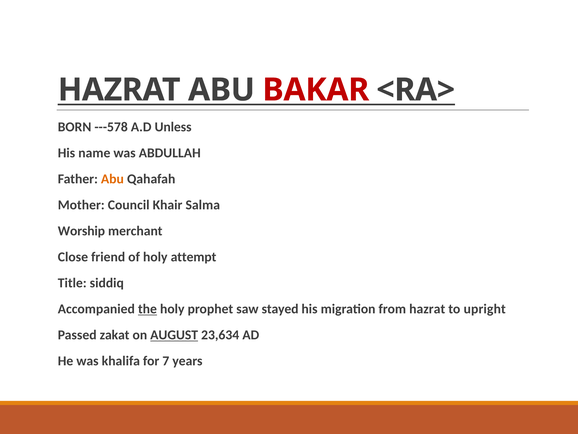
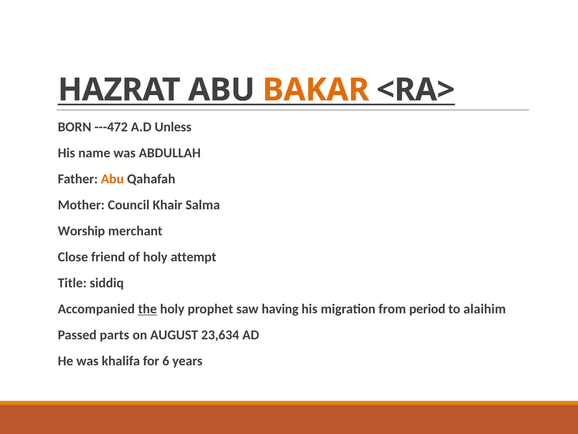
BAKAR colour: red -> orange
---578: ---578 -> ---472
stayed: stayed -> having
from hazrat: hazrat -> period
upright: upright -> alaihim
zakat: zakat -> parts
AUGUST underline: present -> none
7: 7 -> 6
